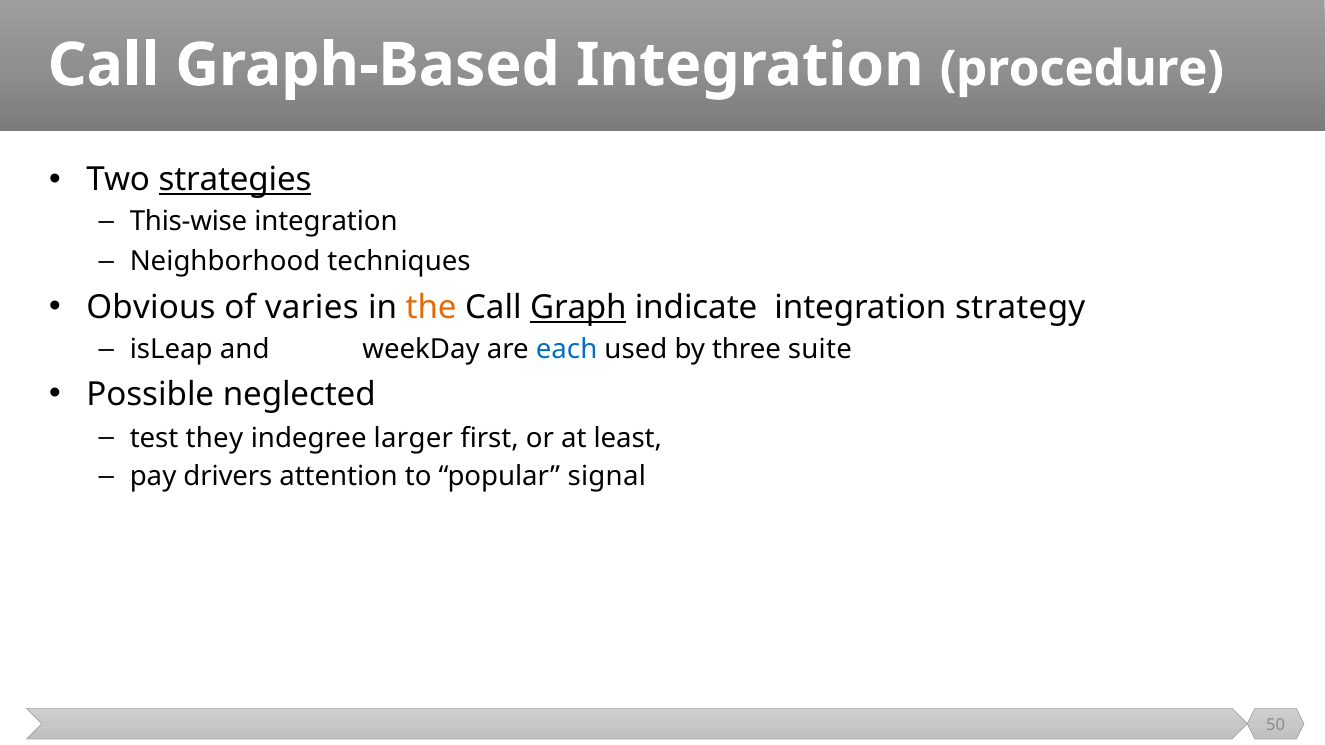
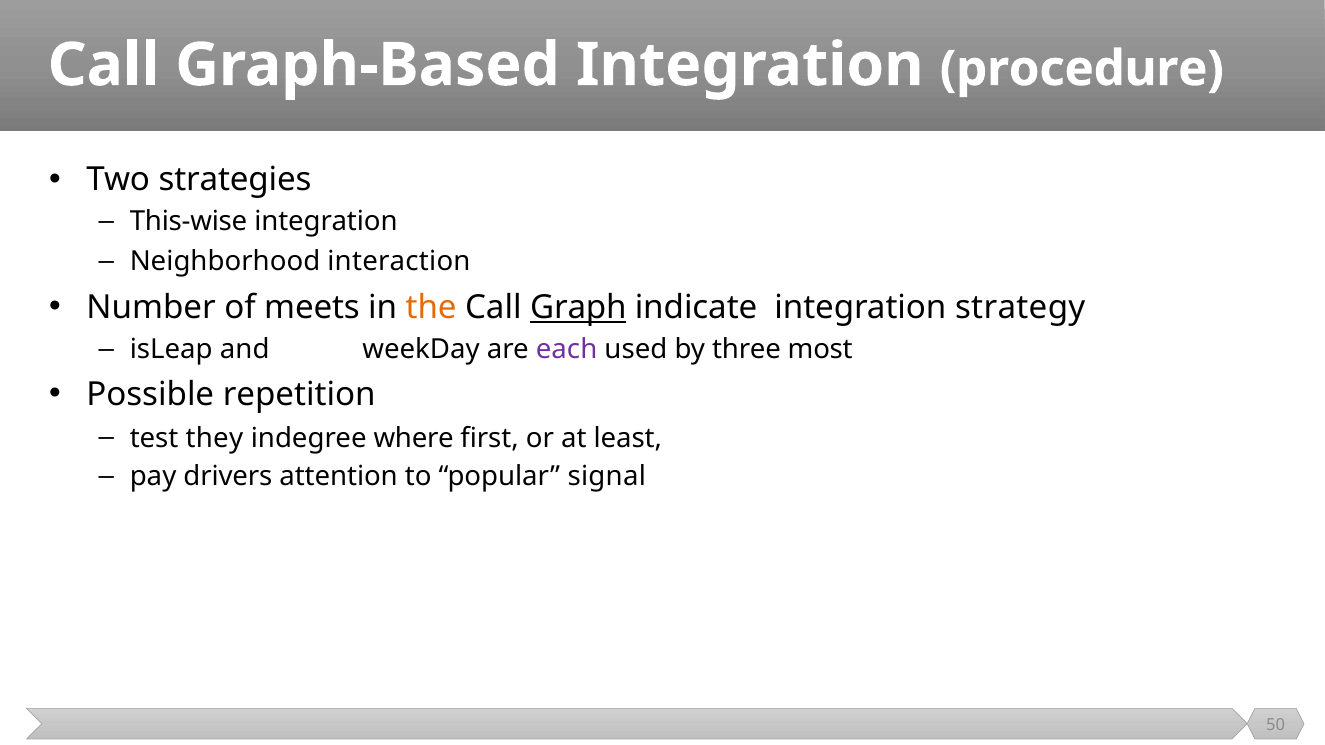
strategies underline: present -> none
techniques: techniques -> interaction
Obvious: Obvious -> Number
varies: varies -> meets
each colour: blue -> purple
suite: suite -> most
neglected: neglected -> repetition
larger: larger -> where
